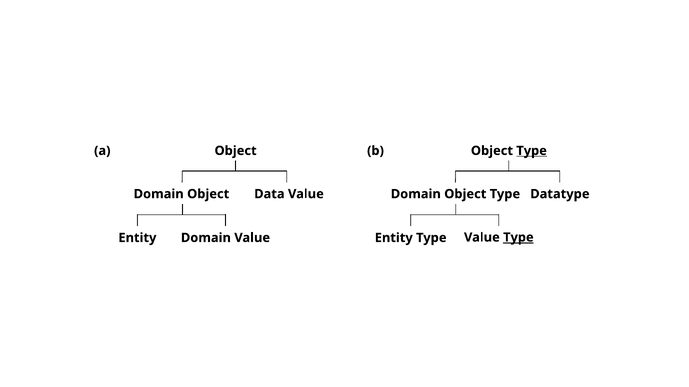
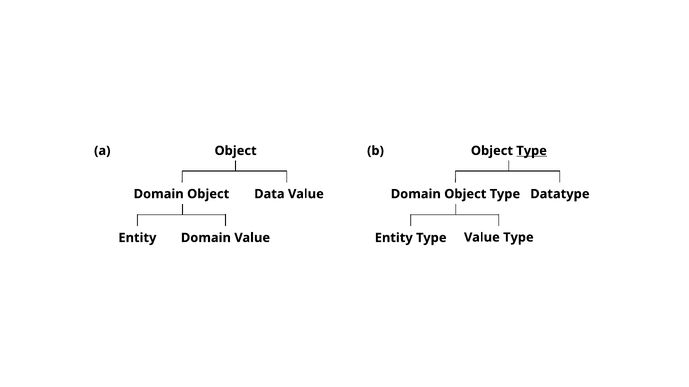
Type at (518, 238) underline: present -> none
